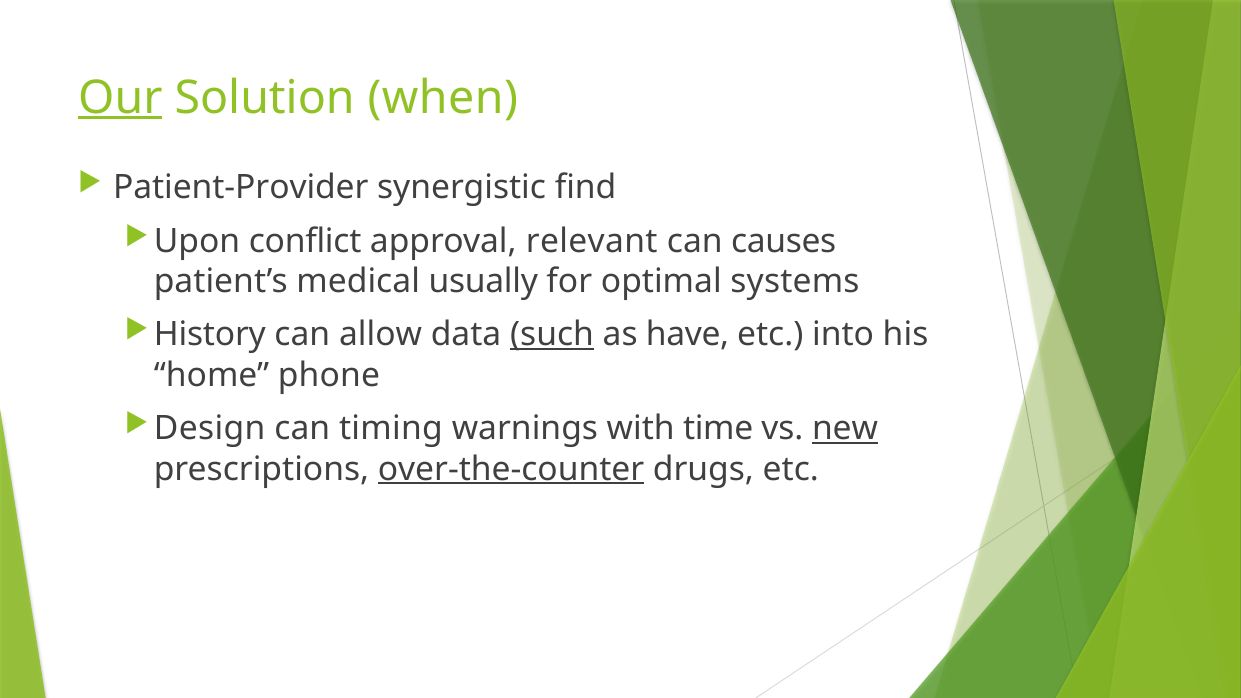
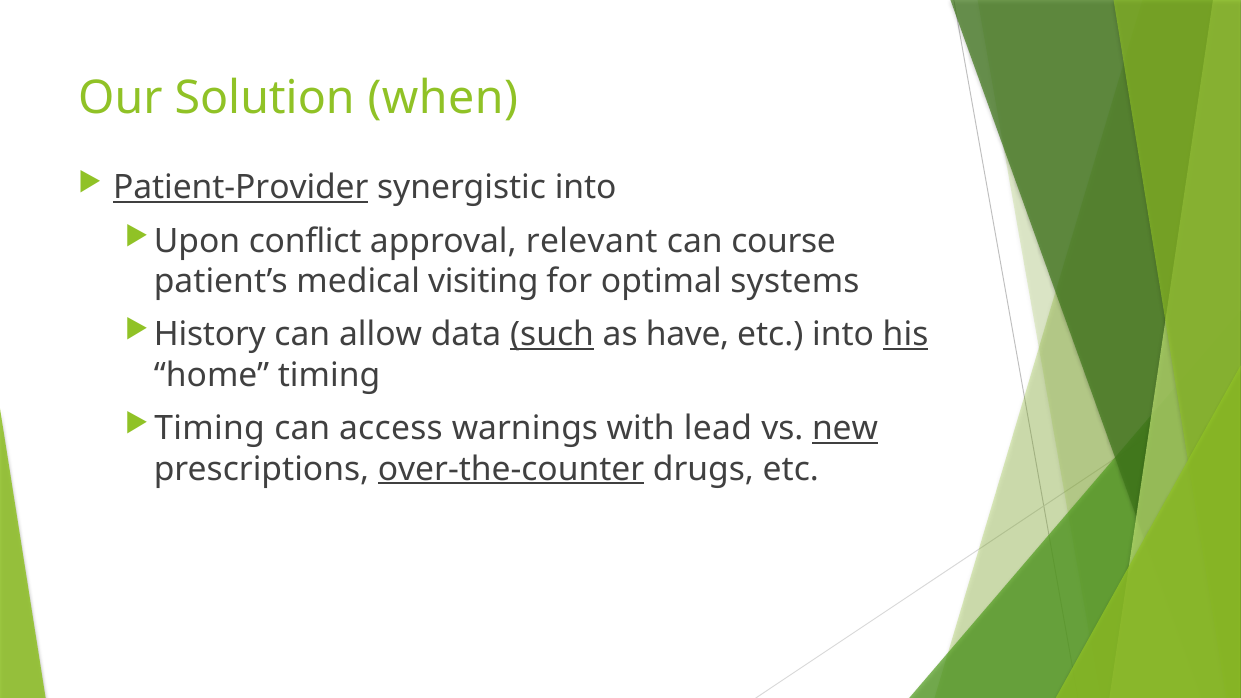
Our underline: present -> none
Patient-Provider underline: none -> present
synergistic find: find -> into
causes: causes -> course
usually: usually -> visiting
his underline: none -> present
home phone: phone -> timing
Design at (210, 429): Design -> Timing
timing: timing -> access
time: time -> lead
